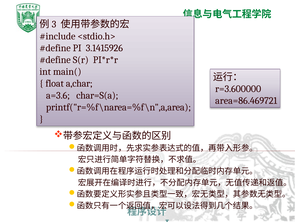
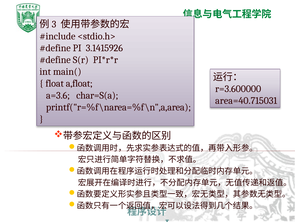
a,char: a,char -> a,float
area=86.469721: area=86.469721 -> area=40.715031
